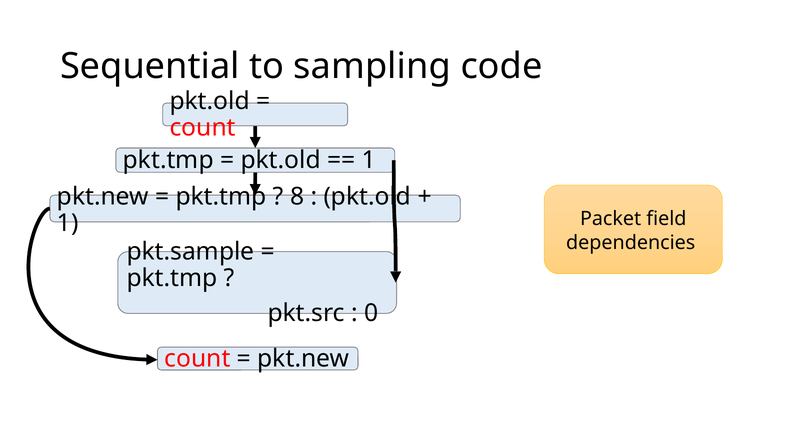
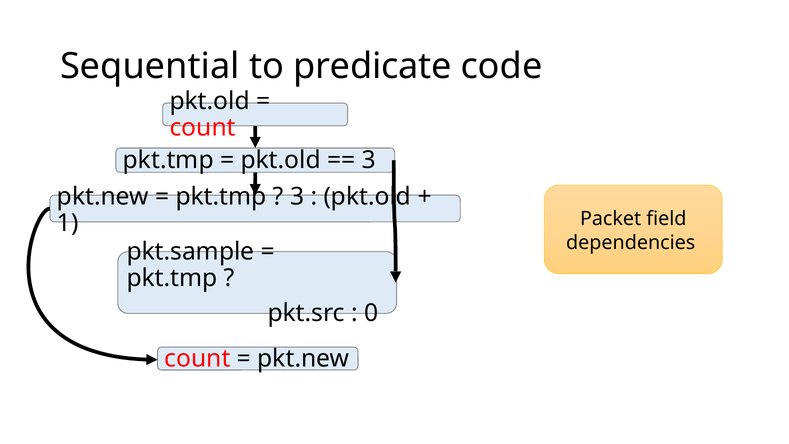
sampling: sampling -> predicate
1 at (369, 160): 1 -> 3
8 at (297, 196): 8 -> 3
